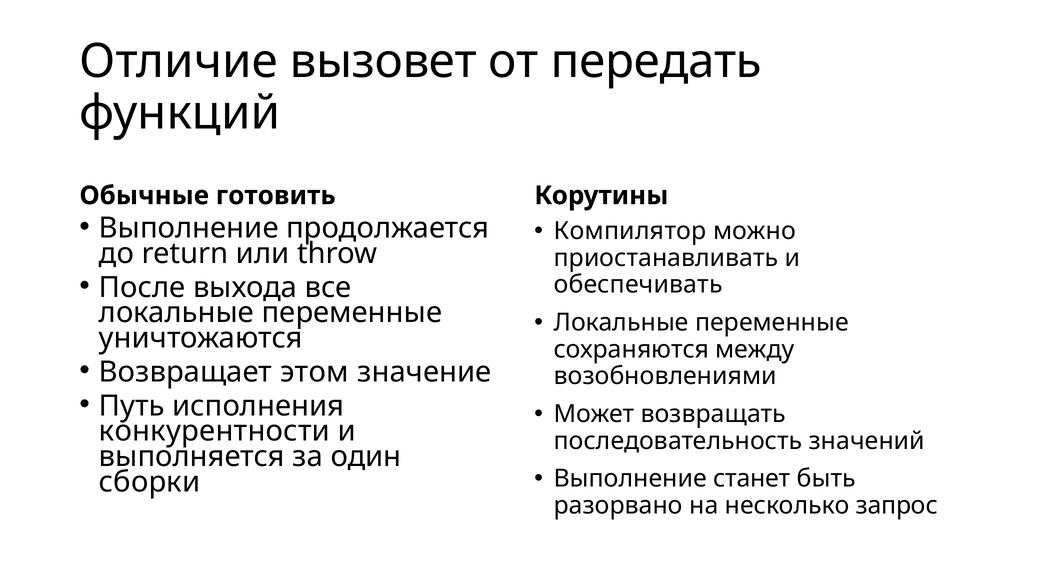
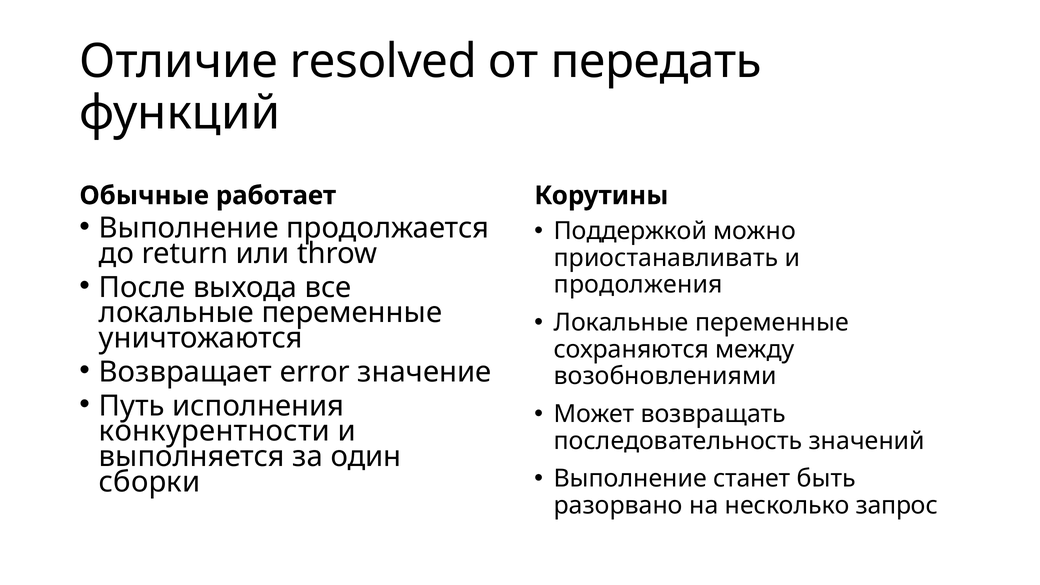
вызовет: вызовет -> resolved
готовить: готовить -> работает
Компилятор: Компилятор -> Поддержкой
обеспечивать: обеспечивать -> продолжения
этом: этом -> error
